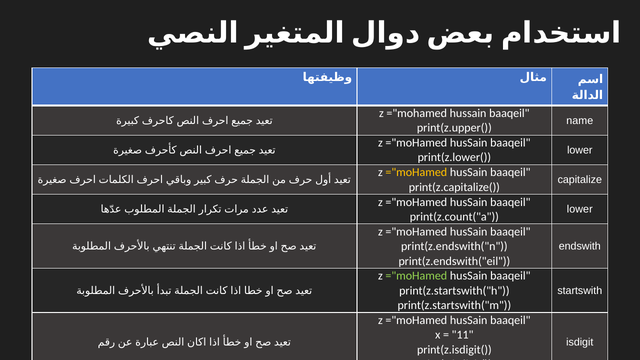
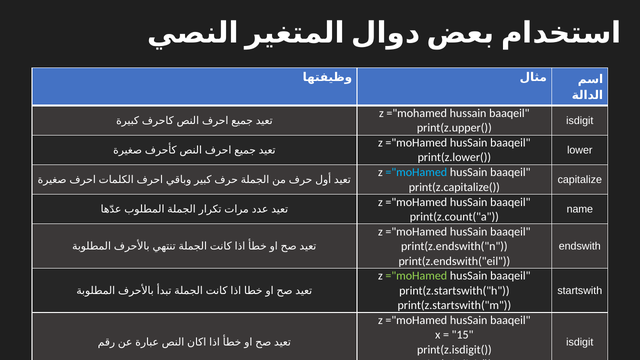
name at (580, 121): name -> isdigit
="moHamed at (416, 172) colour: yellow -> light blue
lower at (580, 209): lower -> name
11: 11 -> 15
